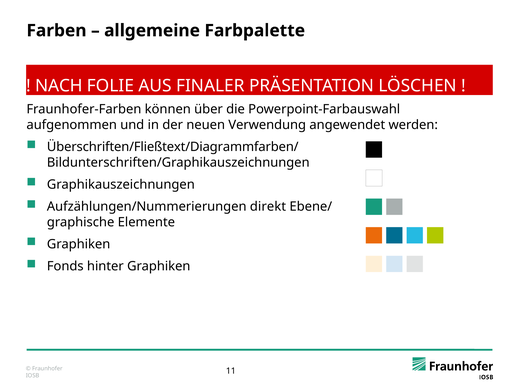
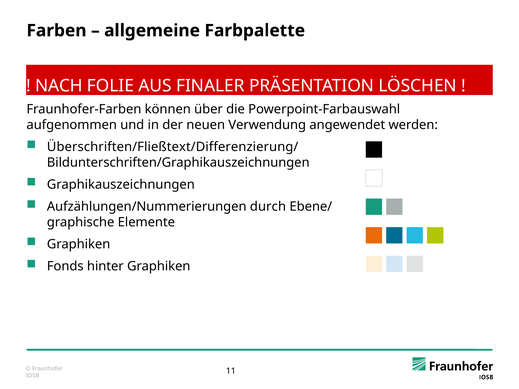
Überschriften/Fließtext/Diagrammfarben/: Überschriften/Fließtext/Diagrammfarben/ -> Überschriften/Fließtext/Differenzierung/
direkt: direkt -> durch
